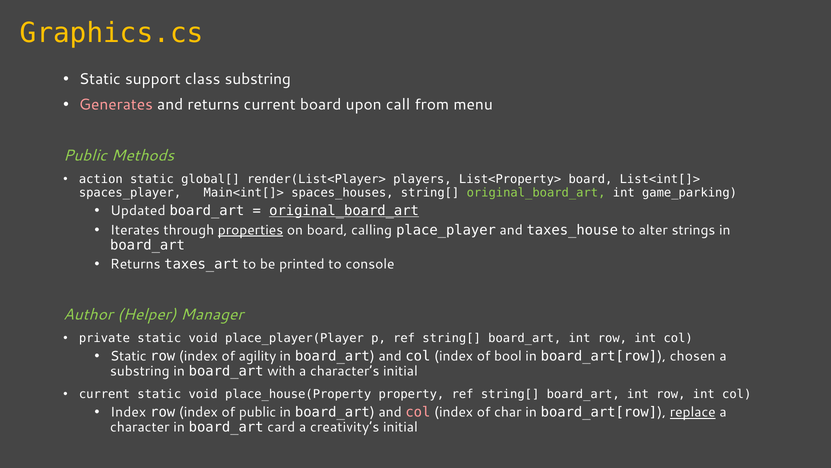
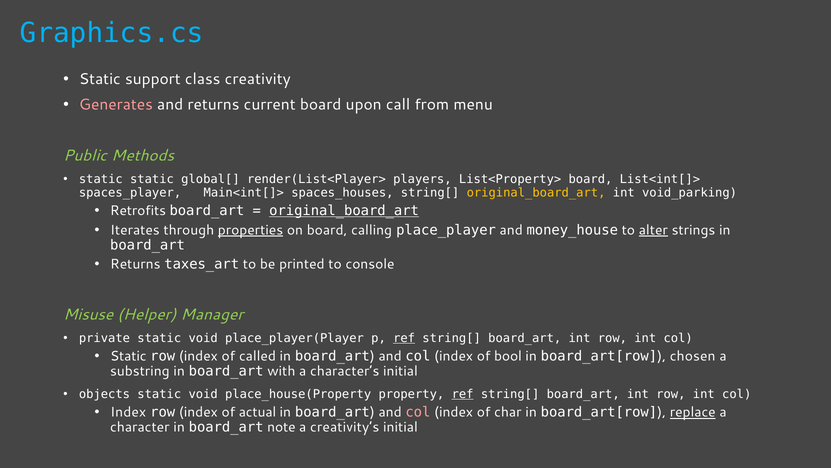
Graphics.cs colour: yellow -> light blue
class substring: substring -> creativity
action at (101, 179): action -> static
original_board_art at (536, 192) colour: light green -> yellow
game_parking: game_parking -> void_parking
Updated: Updated -> Retrofits
taxes_house: taxes_house -> money_house
alter underline: none -> present
Author: Author -> Misuse
ref at (404, 338) underline: none -> present
agility: agility -> called
current at (104, 394): current -> objects
ref at (463, 394) underline: none -> present
of public: public -> actual
card: card -> note
